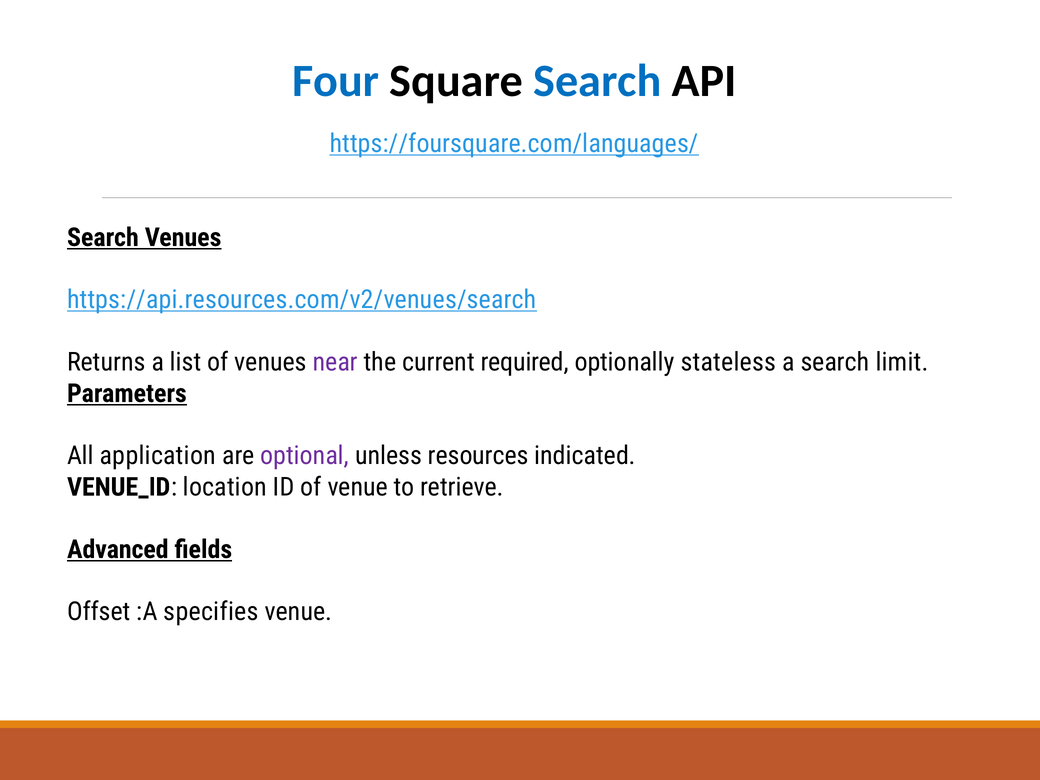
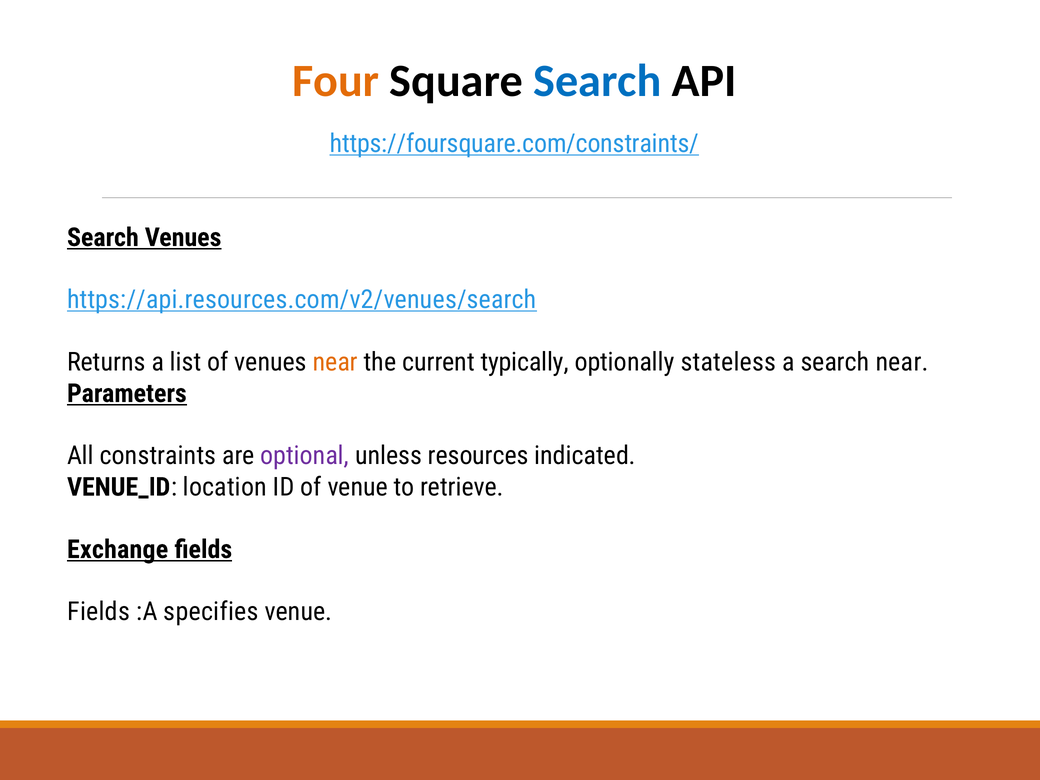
Four colour: blue -> orange
https://foursquare.com/languages/: https://foursquare.com/languages/ -> https://foursquare.com/constraints/
near at (335, 362) colour: purple -> orange
required: required -> typically
search limit: limit -> near
application: application -> constraints
Advanced: Advanced -> Exchange
Offset at (99, 612): Offset -> Fields
